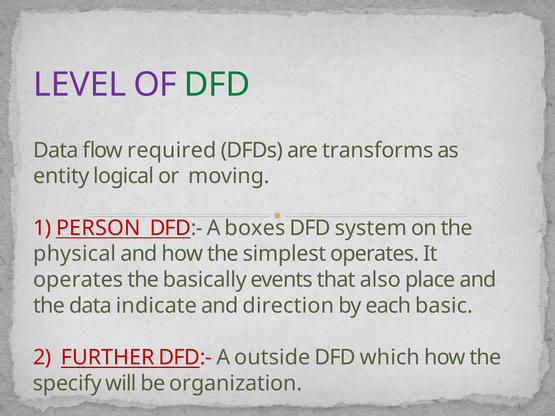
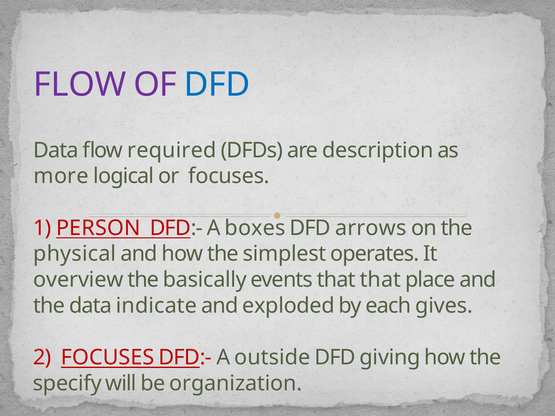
LEVEL at (80, 85): LEVEL -> FLOW
DFD at (217, 85) colour: green -> blue
transforms: transforms -> description
entity: entity -> more
or moving: moving -> focuses
system: system -> arrows
operates at (78, 280): operates -> overview
that also: also -> that
direction: direction -> exploded
basic: basic -> gives
2 FURTHER: FURTHER -> FOCUSES
which: which -> giving
